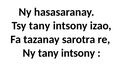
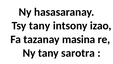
sarotra: sarotra -> masina
Ny tany intsony: intsony -> sarotra
